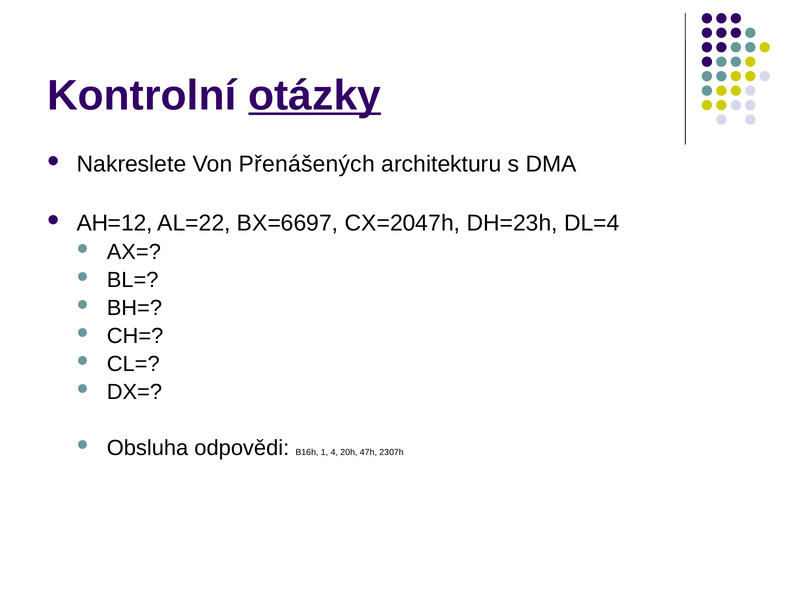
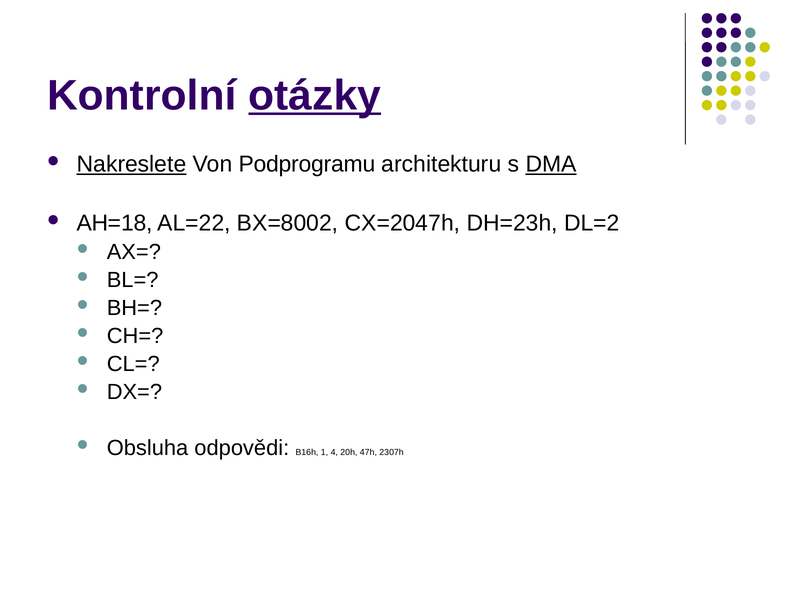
Nakreslete underline: none -> present
Přenášených: Přenášených -> Podprogramu
DMA underline: none -> present
AH=12: AH=12 -> AH=18
BX=6697: BX=6697 -> BX=8002
DL=4: DL=4 -> DL=2
